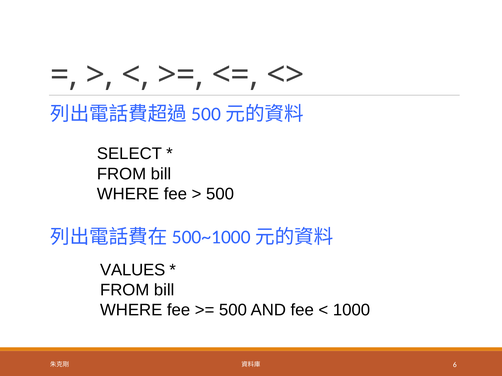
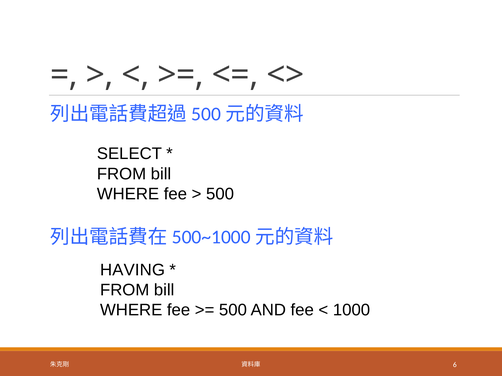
VALUES: VALUES -> HAVING
